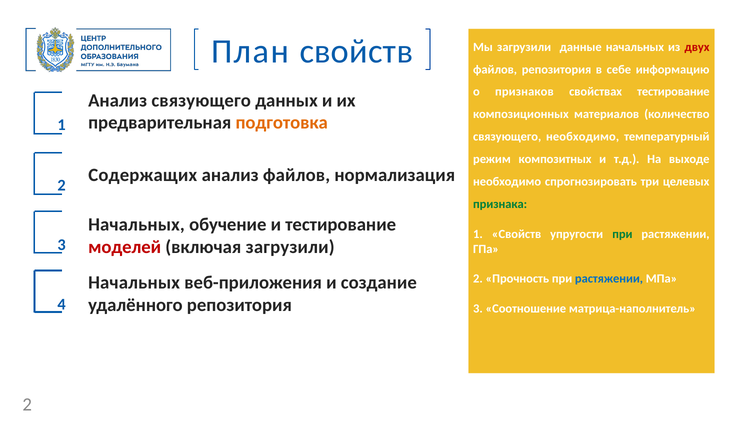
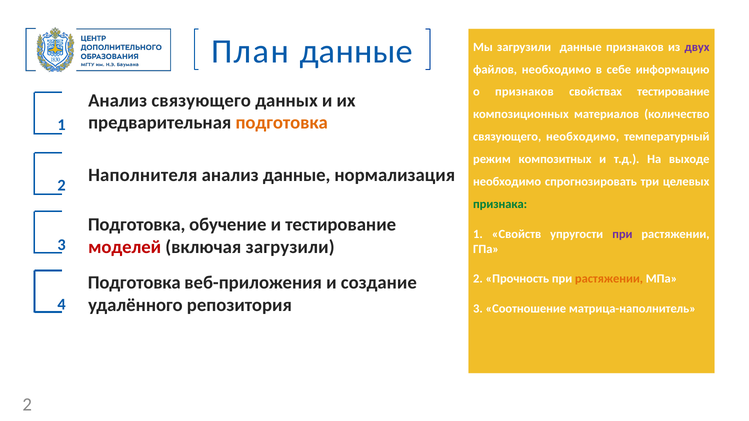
План свойств: свойств -> данные
данные начальных: начальных -> признаков
двух colour: red -> purple
файлов репозитория: репозитория -> необходимо
Содержащих: Содержащих -> Наполнителя
анализ файлов: файлов -> данные
Начальных at (136, 225): Начальных -> Подготовка
при at (622, 234) colour: green -> purple
растяжении at (609, 279) colour: blue -> orange
Начальных at (134, 283): Начальных -> Подготовка
